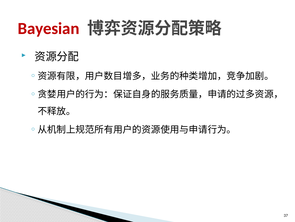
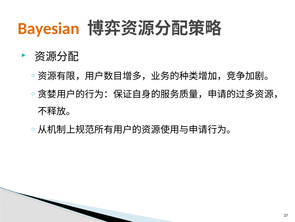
Bayesian colour: red -> orange
